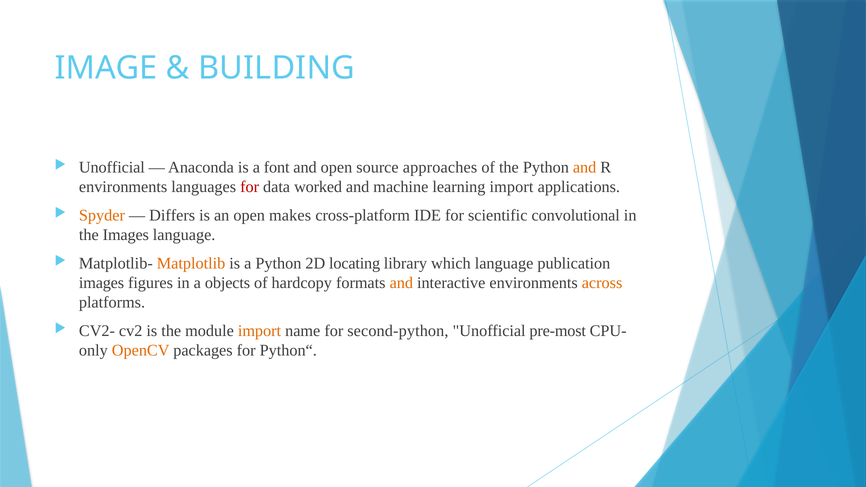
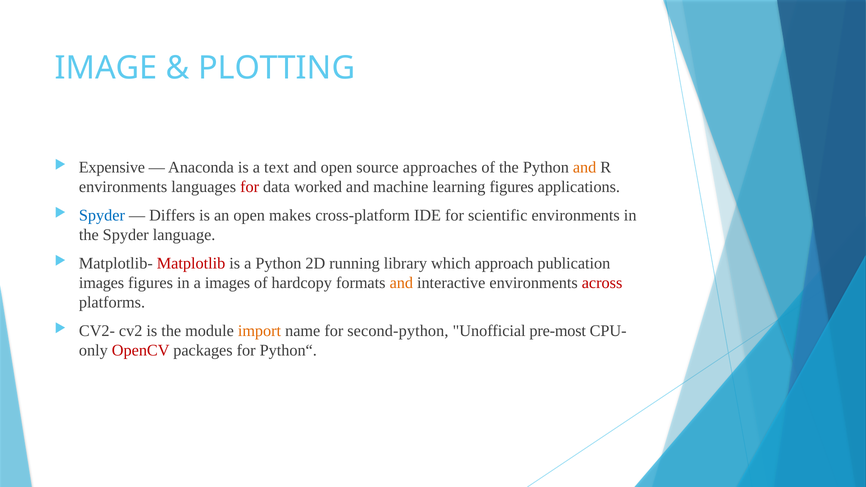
BUILDING: BUILDING -> PLOTTING
Unofficial at (112, 168): Unofficial -> Expensive
font: font -> text
learning import: import -> figures
Spyder at (102, 216) colour: orange -> blue
scientific convolutional: convolutional -> environments
the Images: Images -> Spyder
Matplotlib colour: orange -> red
locating: locating -> running
which language: language -> approach
a objects: objects -> images
across colour: orange -> red
OpenCV colour: orange -> red
